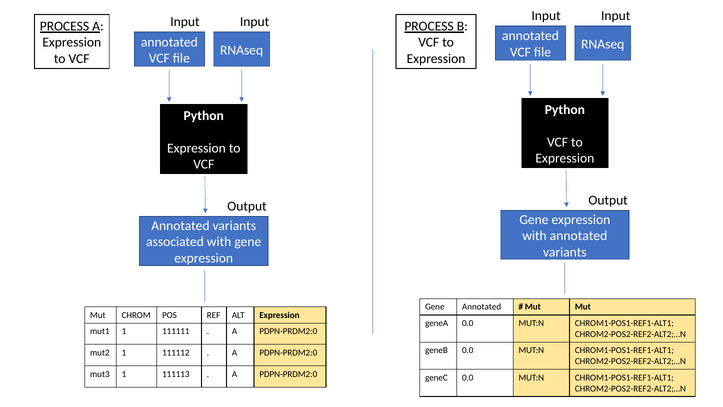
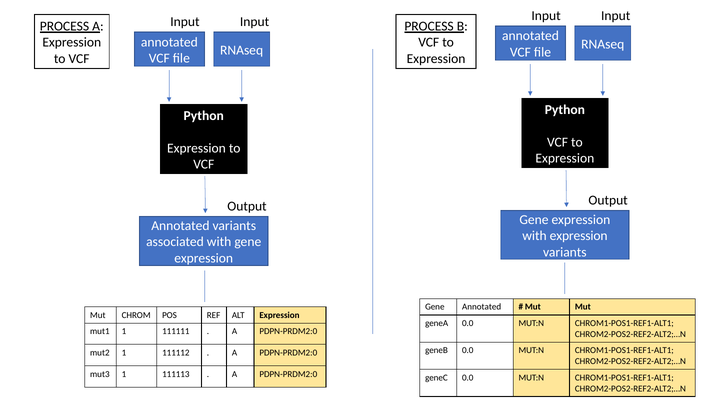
with annotated: annotated -> expression
